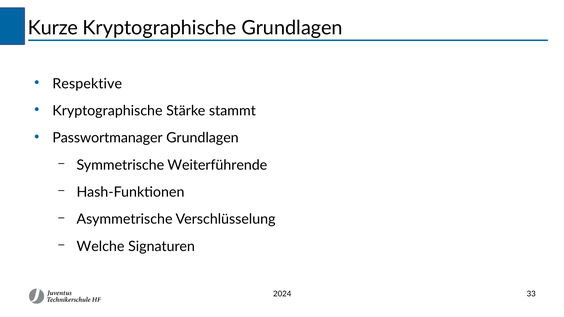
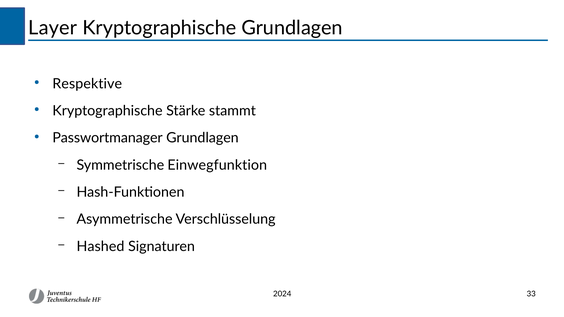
Kurze: Kurze -> Layer
Weiterführende: Weiterführende -> Einwegfunktion
Welche: Welche -> Hashed
